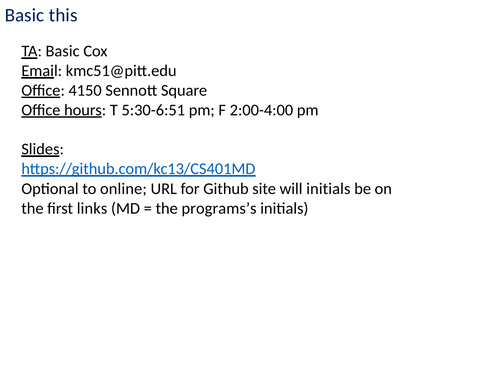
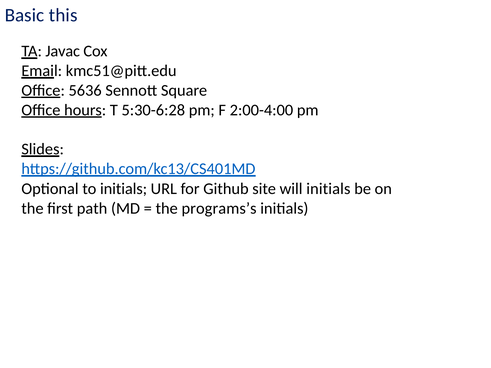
TA Basic: Basic -> Javac
4150: 4150 -> 5636
5:30-6:51: 5:30-6:51 -> 5:30-6:28
to online: online -> initials
links: links -> path
